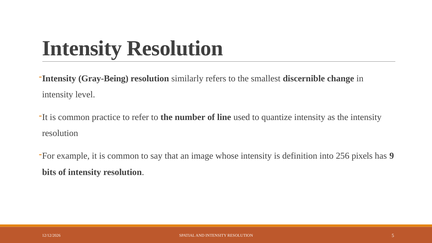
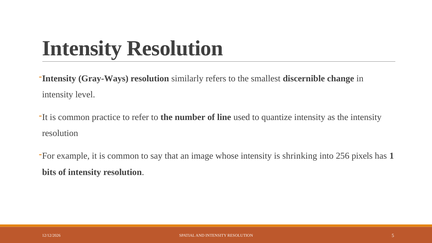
Gray-Being: Gray-Being -> Gray-Ways
definition: definition -> shrinking
9: 9 -> 1
